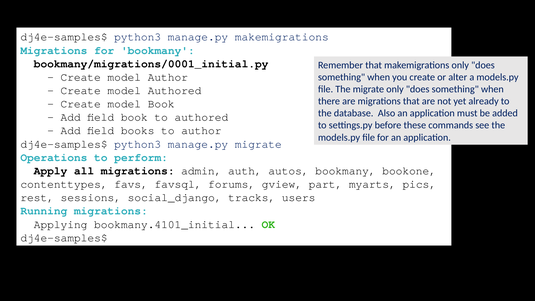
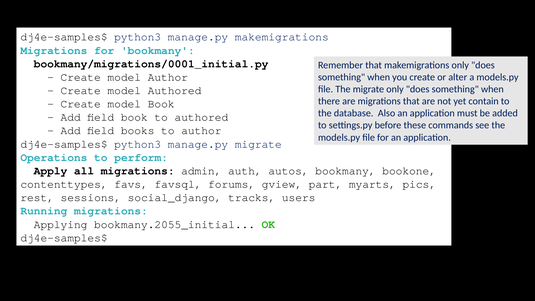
already: already -> contain
bookmany.4101_initial: bookmany.4101_initial -> bookmany.2055_initial
